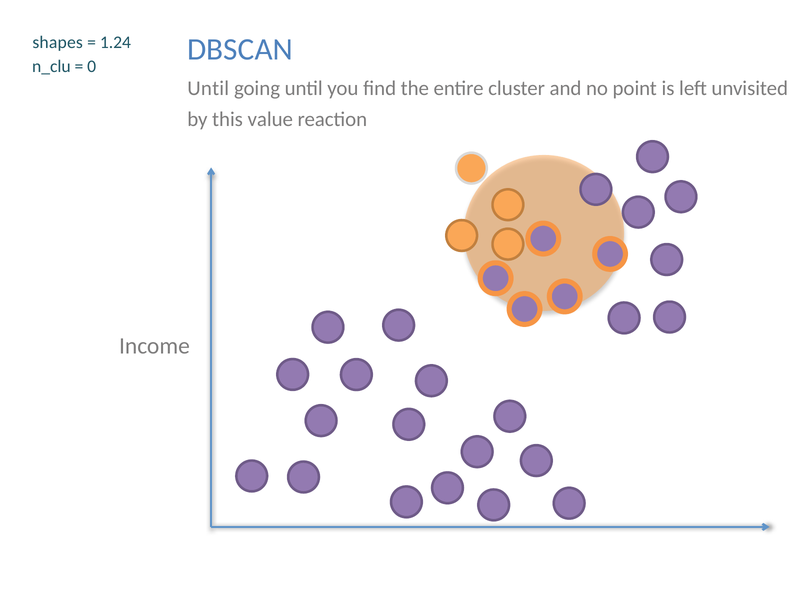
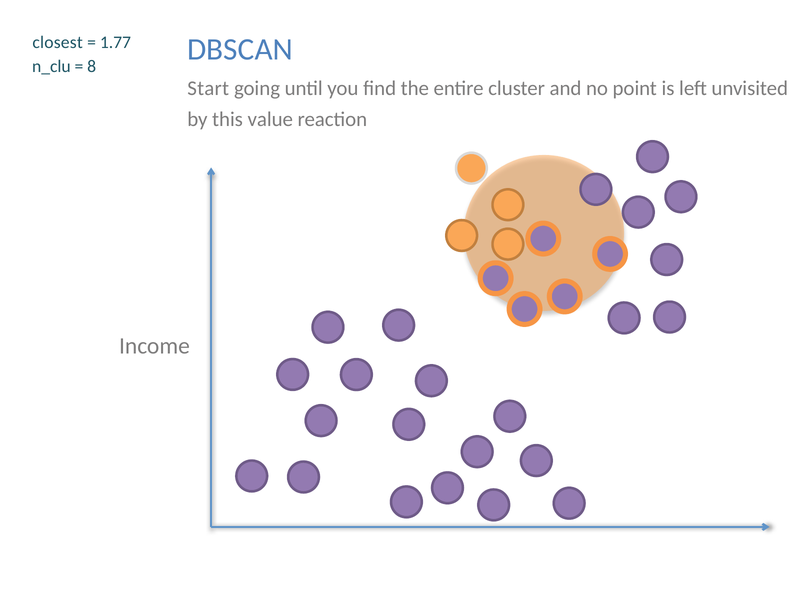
shapes: shapes -> closest
1.24: 1.24 -> 1.77
0: 0 -> 8
Until at (208, 88): Until -> Start
